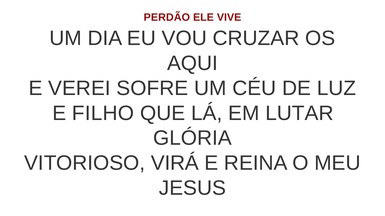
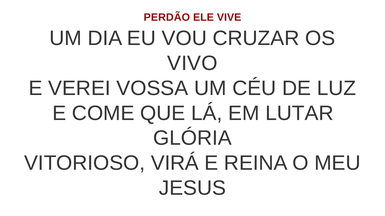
AQUI: AQUI -> VIVO
SOFRE: SOFRE -> VOSSA
FILHO: FILHO -> COME
